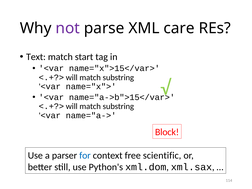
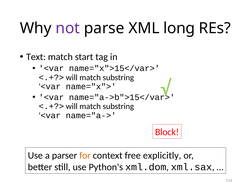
care: care -> long
for colour: blue -> orange
scientific: scientific -> explicitly
